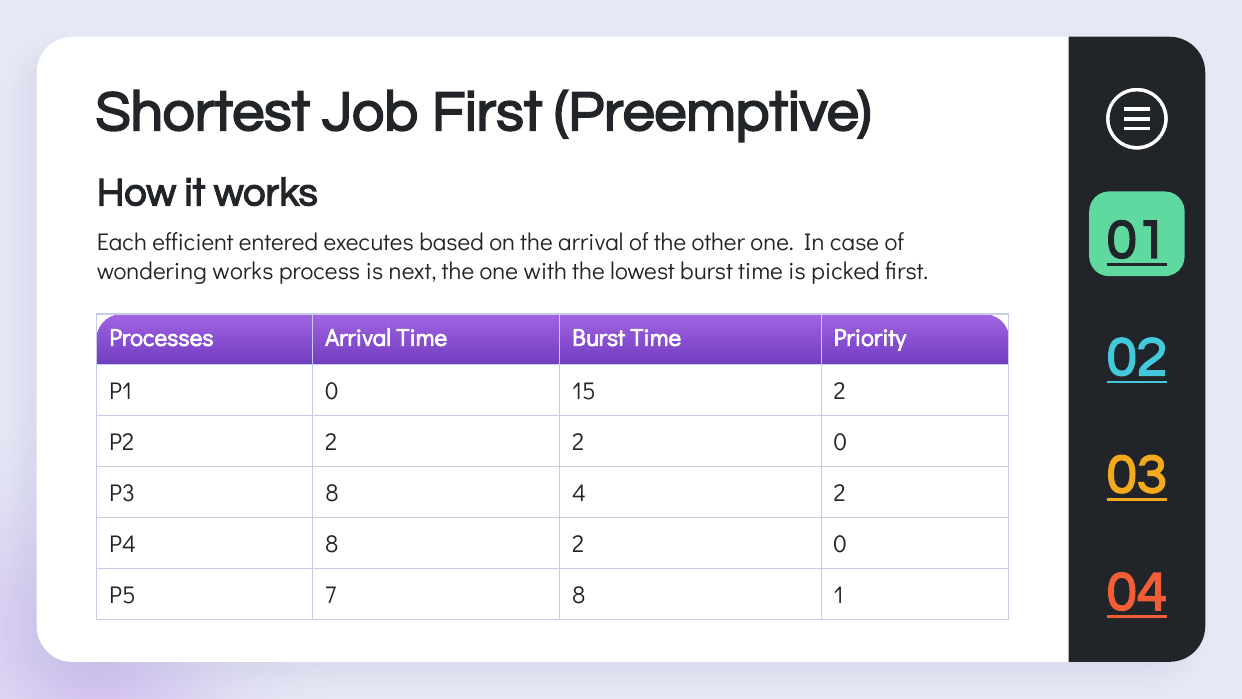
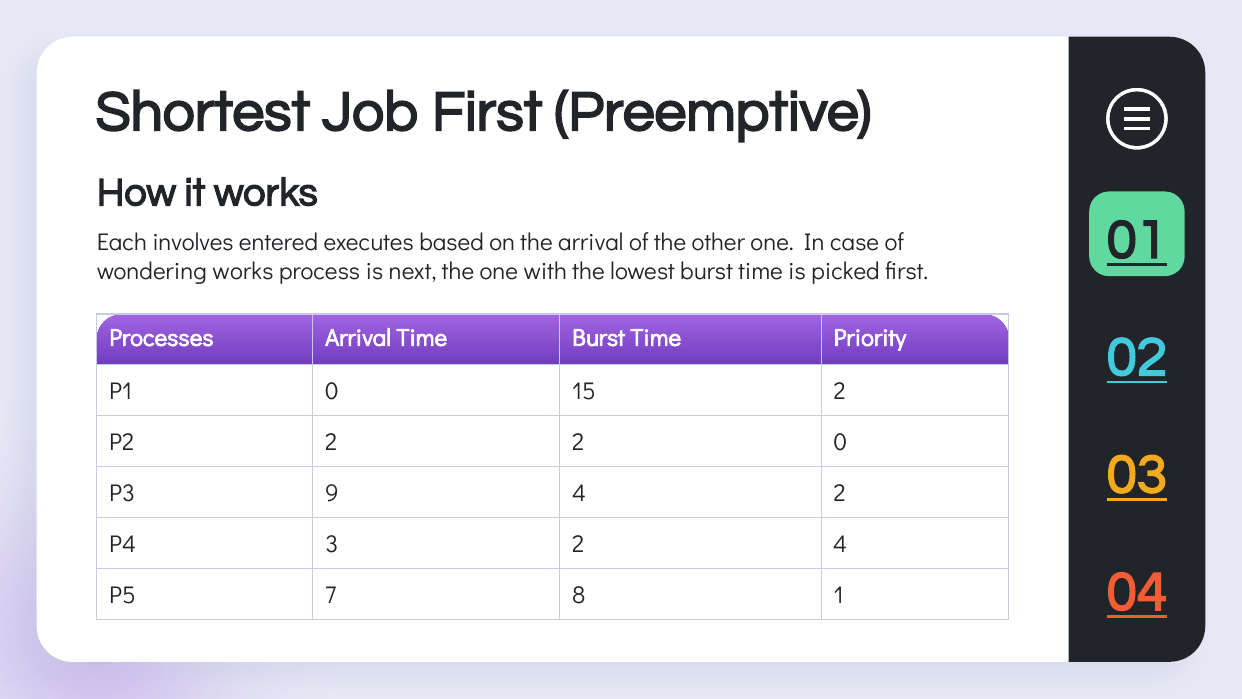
efficient: efficient -> involves
P3 8: 8 -> 9
P4 8: 8 -> 3
0 at (840, 544): 0 -> 4
